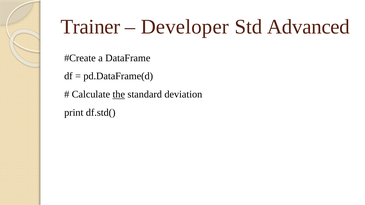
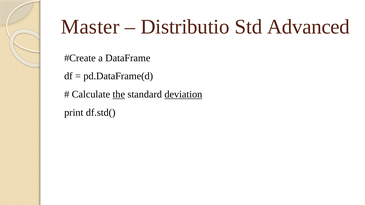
Trainer: Trainer -> Master
Developer: Developer -> Distributio
deviation underline: none -> present
